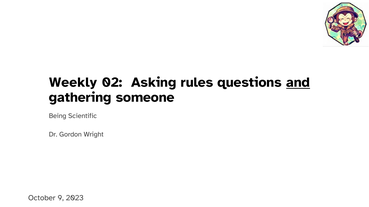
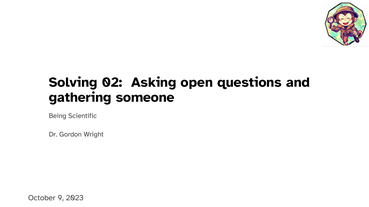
Weekly: Weekly -> Solving
rules: rules -> open
and underline: present -> none
